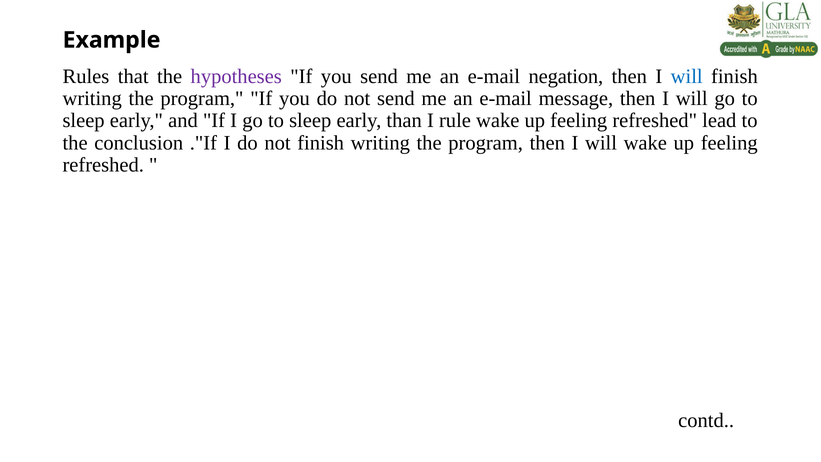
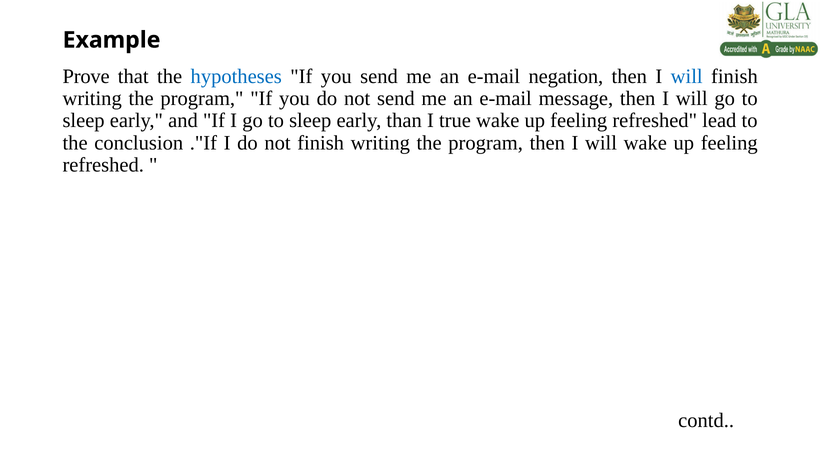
Rules: Rules -> Prove
hypotheses colour: purple -> blue
rule: rule -> true
